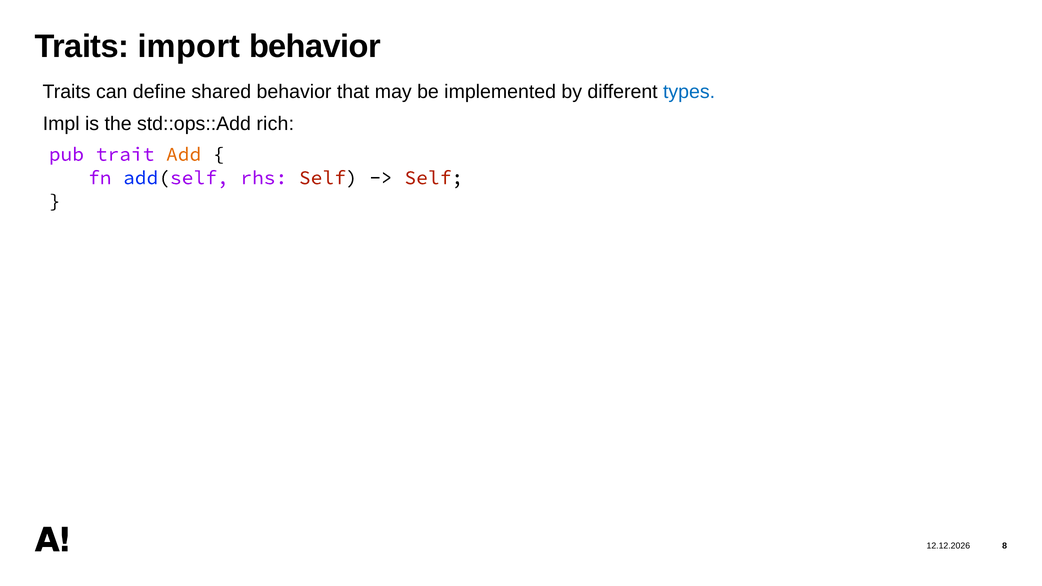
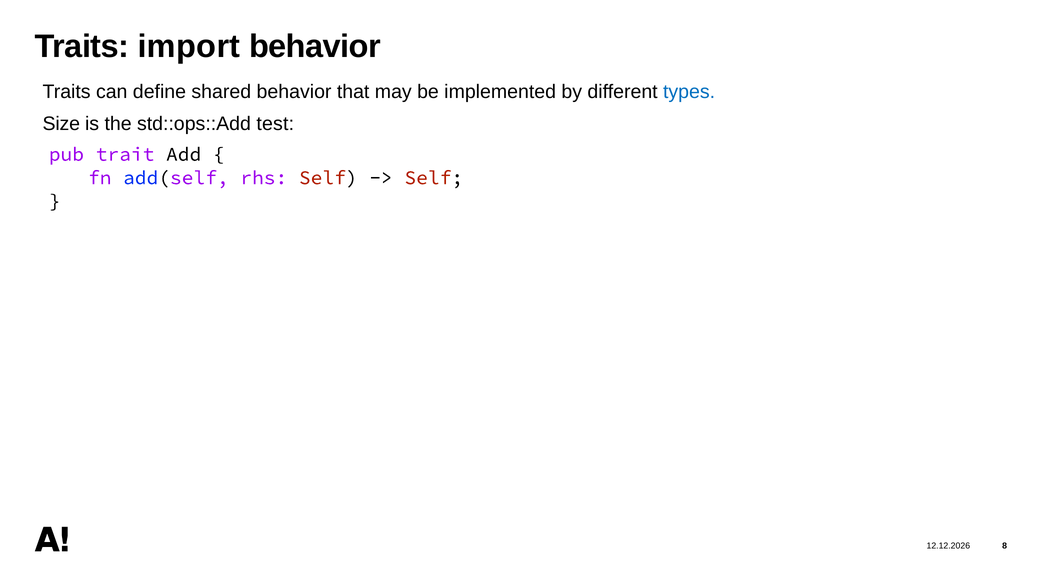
Impl: Impl -> Size
rich: rich -> test
Add colour: orange -> black
